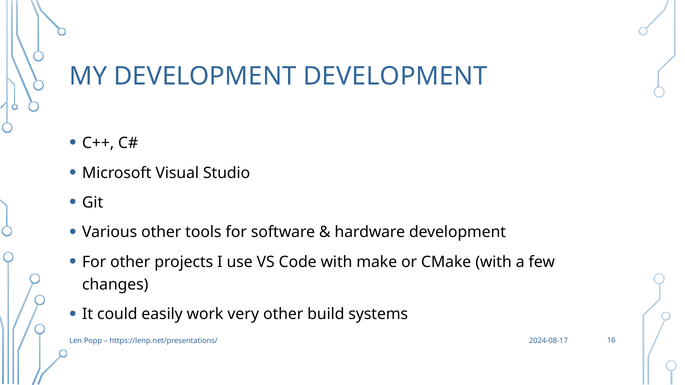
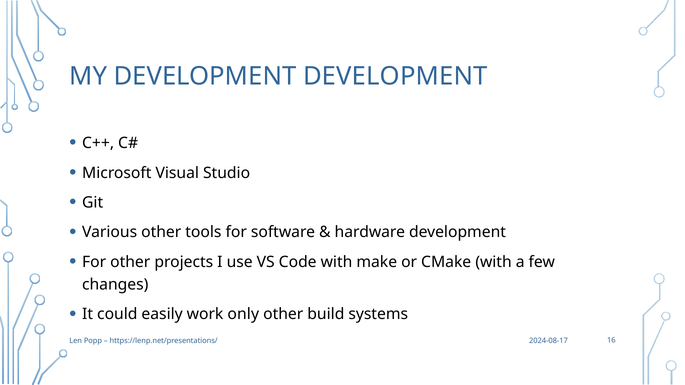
very: very -> only
